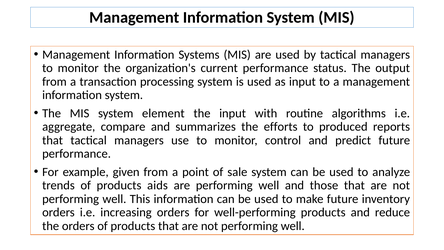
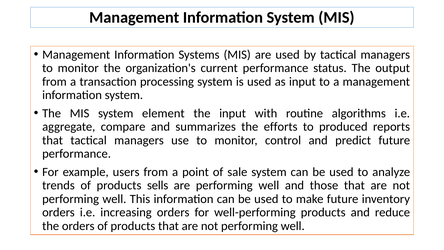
given: given -> users
aids: aids -> sells
